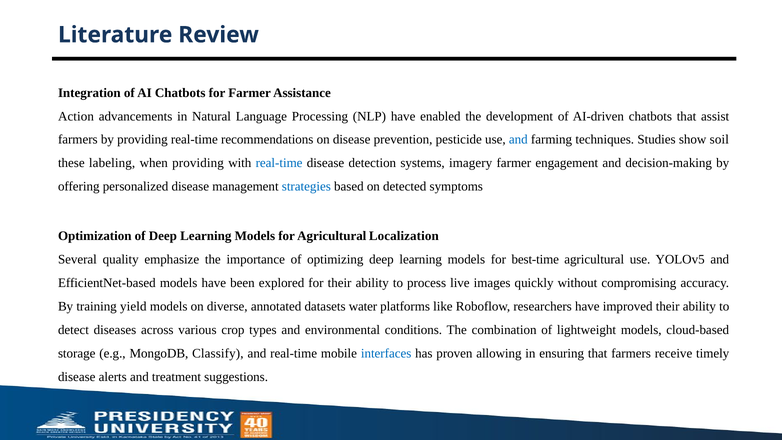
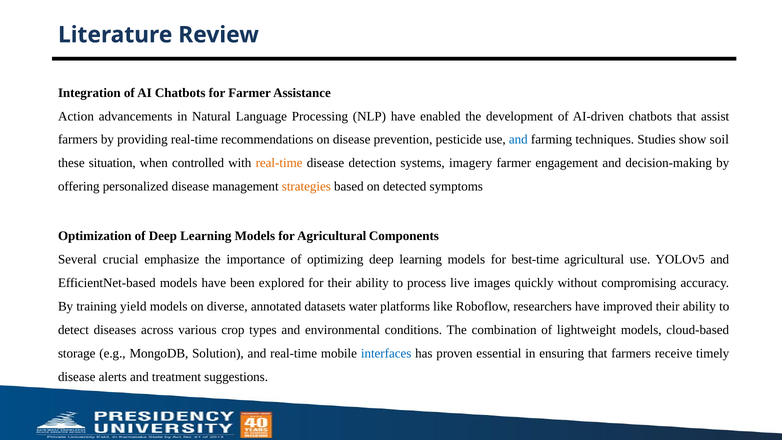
labeling: labeling -> situation
when providing: providing -> controlled
real-time at (279, 163) colour: blue -> orange
strategies colour: blue -> orange
Localization: Localization -> Components
quality: quality -> crucial
Classify: Classify -> Solution
allowing: allowing -> essential
